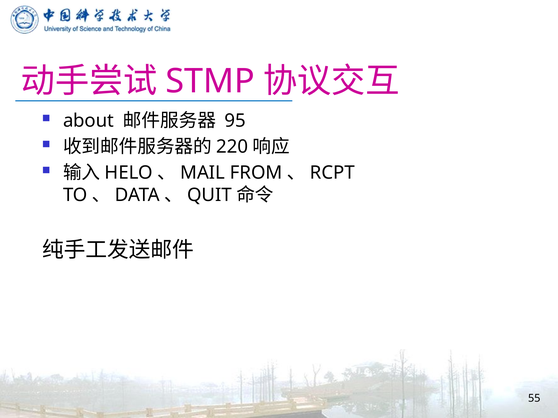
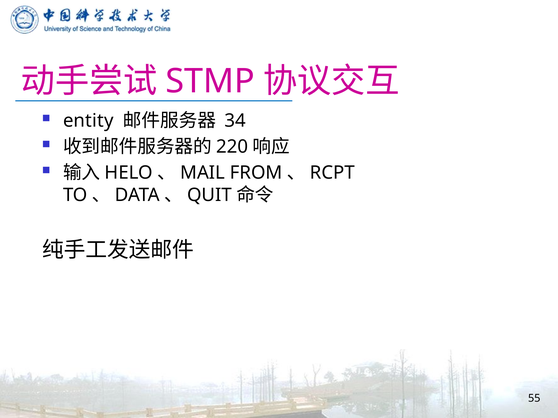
about: about -> entity
95: 95 -> 34
